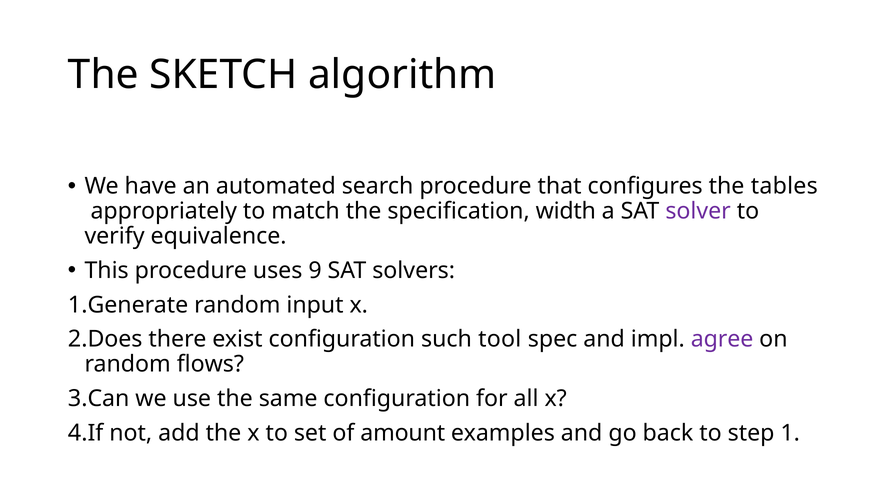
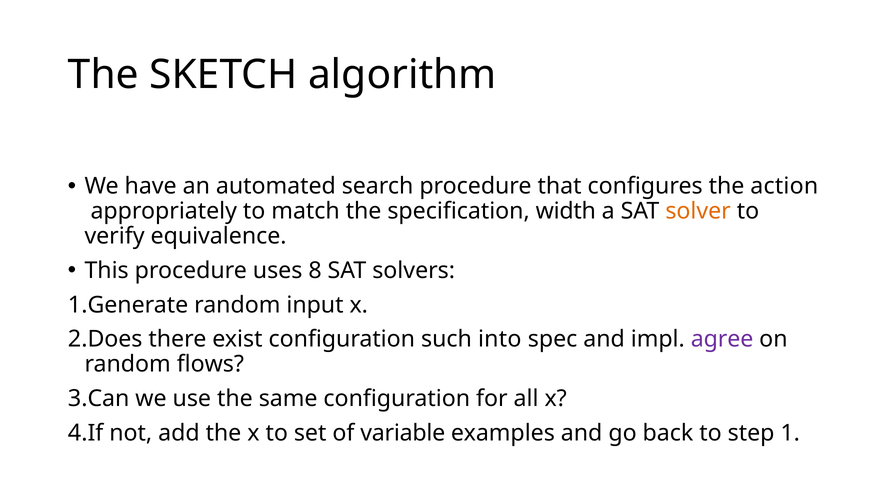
tables: tables -> action
solver colour: purple -> orange
9: 9 -> 8
tool: tool -> into
amount: amount -> variable
